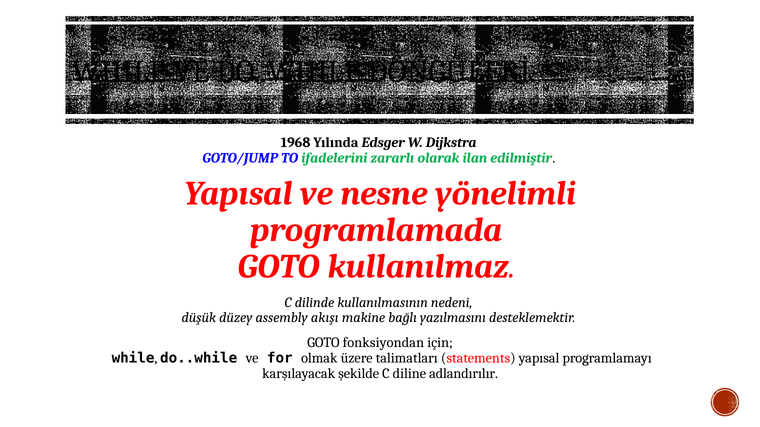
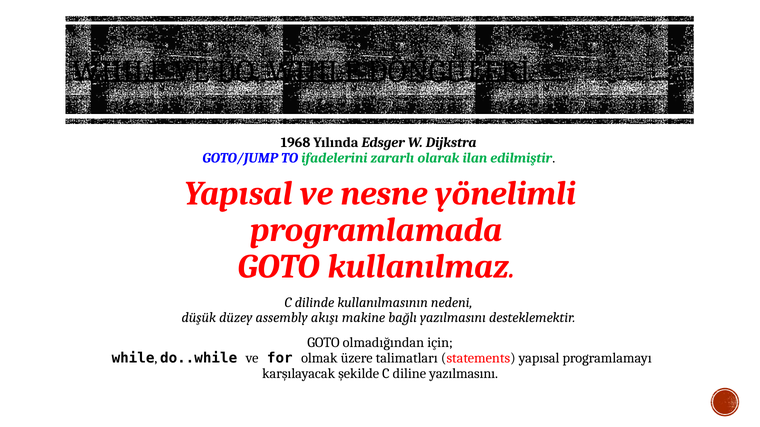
fonksiyondan: fonksiyondan -> olmadığından
diline adlandırılır: adlandırılır -> yazılmasını
